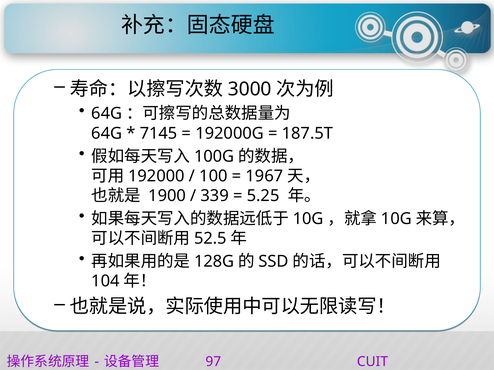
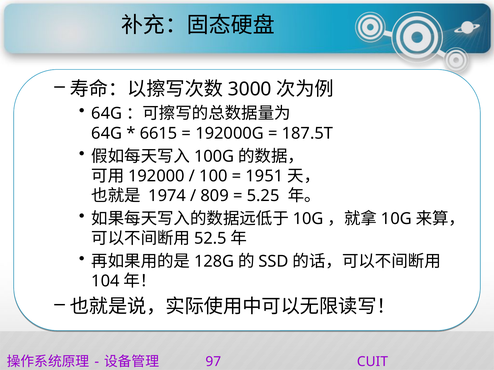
7145: 7145 -> 6615
1967: 1967 -> 1951
1900: 1900 -> 1974
339: 339 -> 809
